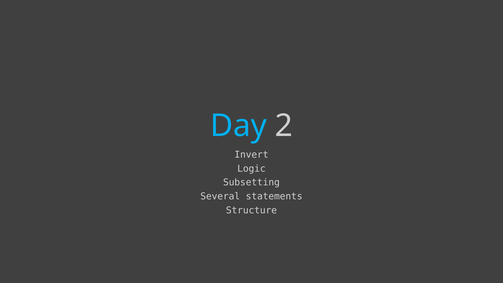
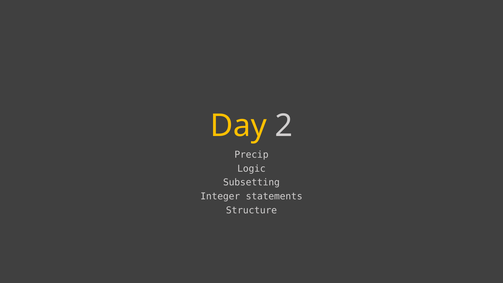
Day colour: light blue -> yellow
Invert: Invert -> Precip
Several: Several -> Integer
